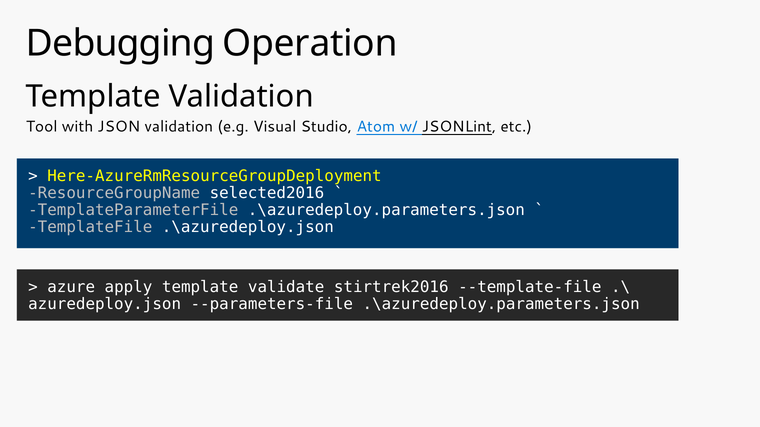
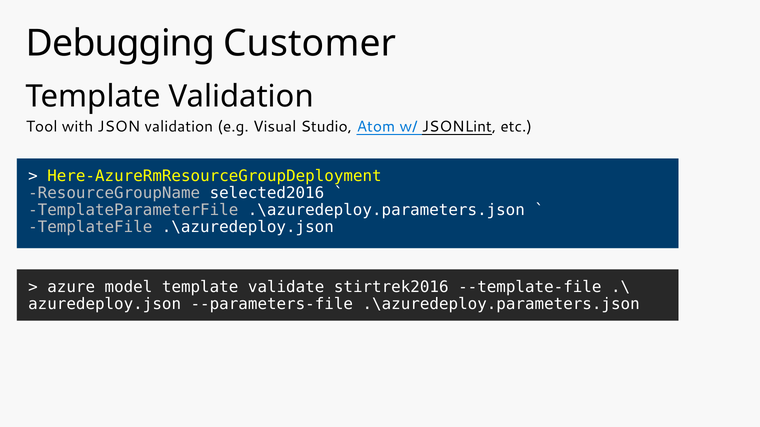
Operation: Operation -> Customer
apply: apply -> model
